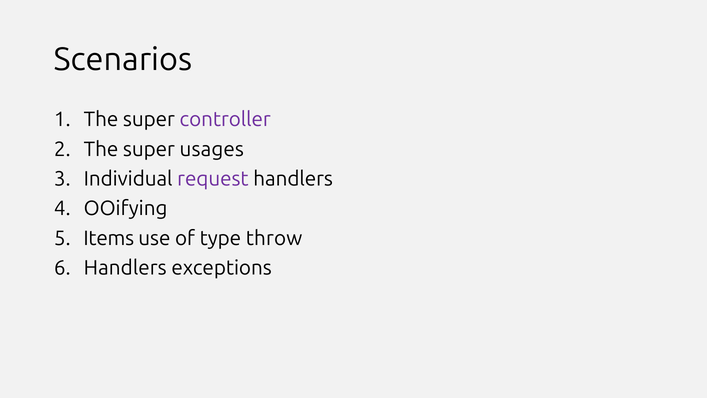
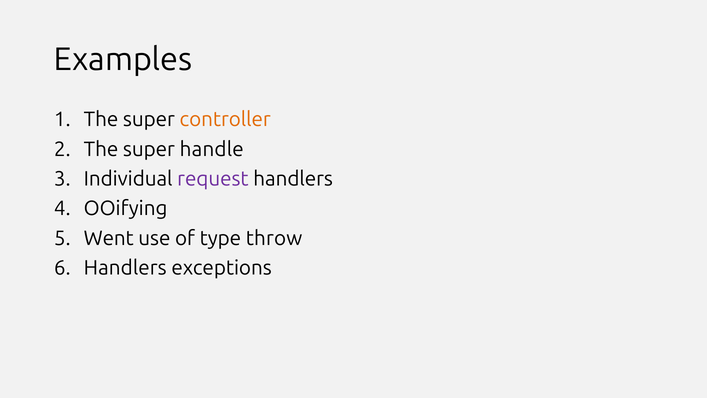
Scenarios: Scenarios -> Examples
controller colour: purple -> orange
usages: usages -> handle
Items: Items -> Went
